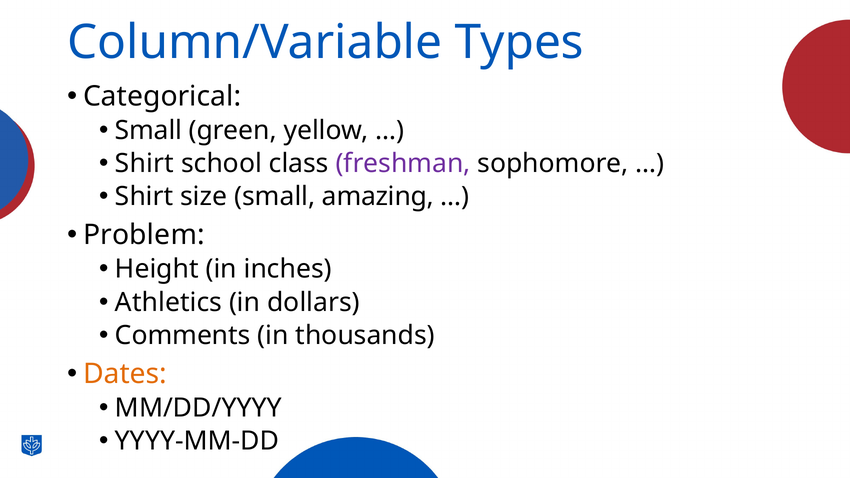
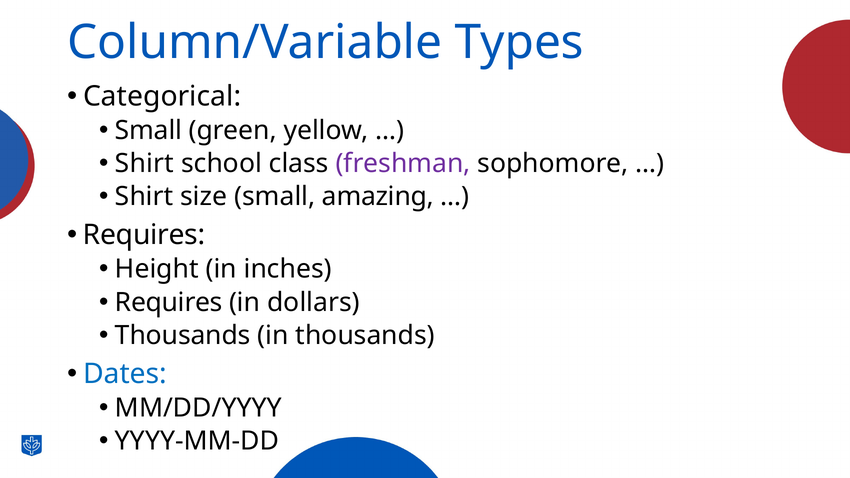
Problem at (144, 235): Problem -> Requires
Athletics at (169, 302): Athletics -> Requires
Comments at (183, 335): Comments -> Thousands
Dates colour: orange -> blue
